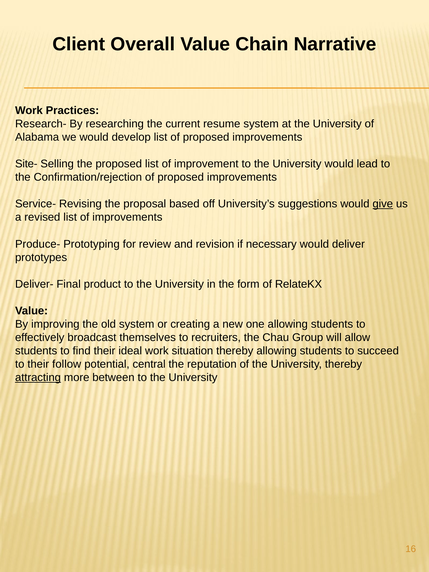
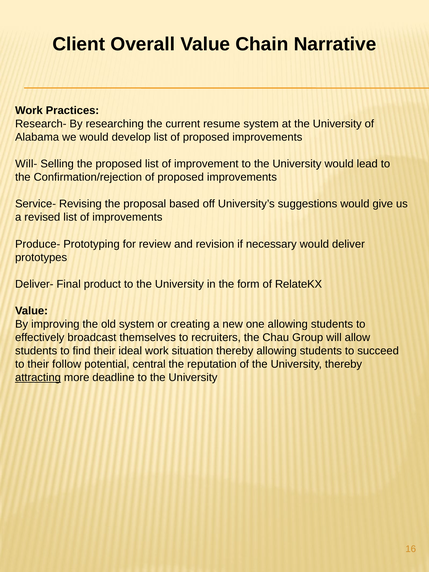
Site-: Site- -> Will-
give underline: present -> none
between: between -> deadline
